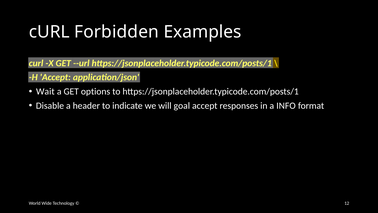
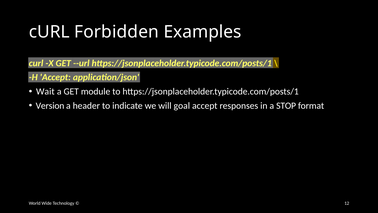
options: options -> module
Disable: Disable -> Version
INFO: INFO -> STOP
